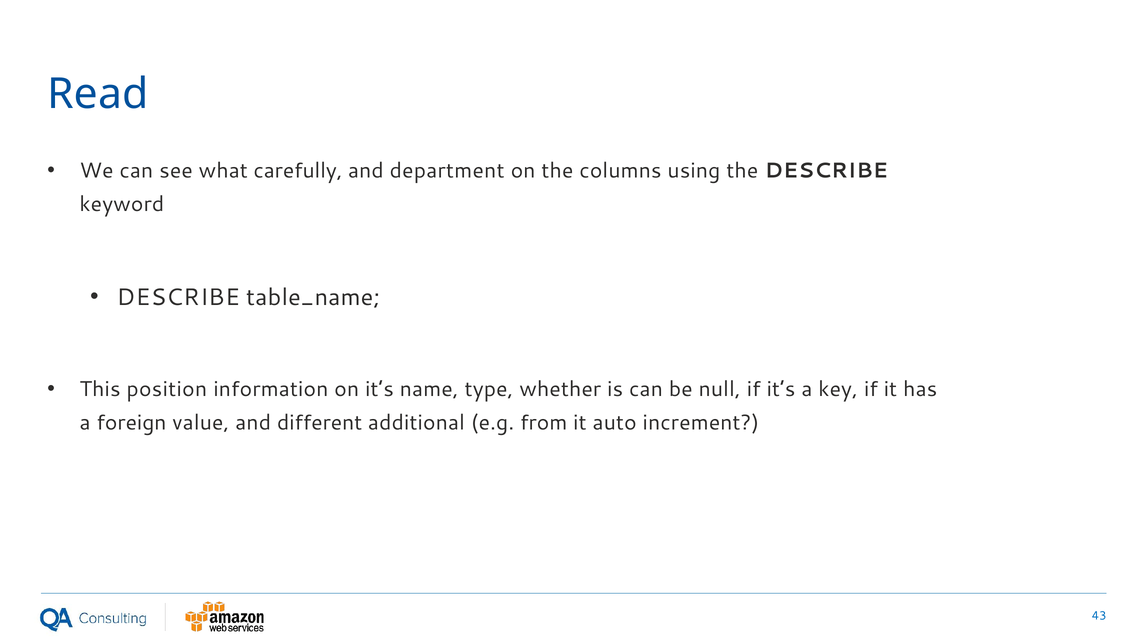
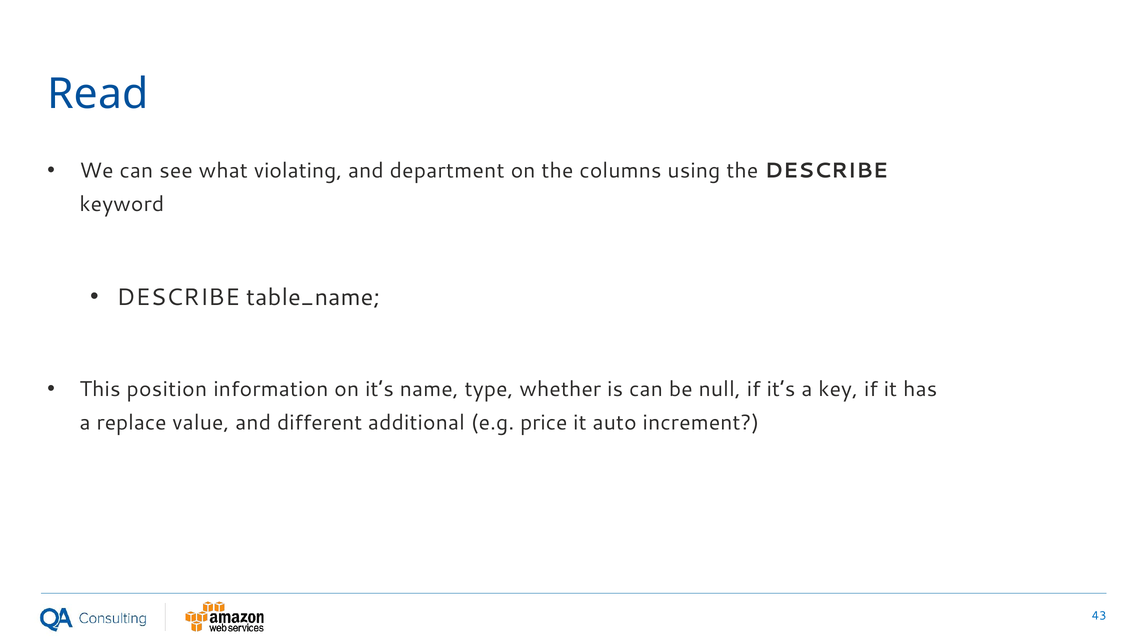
carefully: carefully -> violating
foreign: foreign -> replace
from: from -> price
